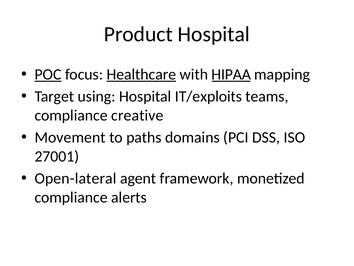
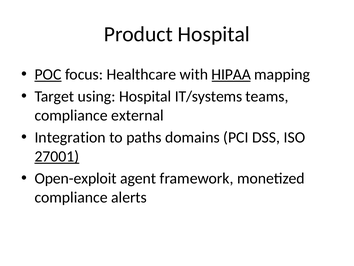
Healthcare underline: present -> none
IT/exploits: IT/exploits -> IT/systems
creative: creative -> external
Movement: Movement -> Integration
27001 underline: none -> present
Open-lateral: Open-lateral -> Open-exploit
